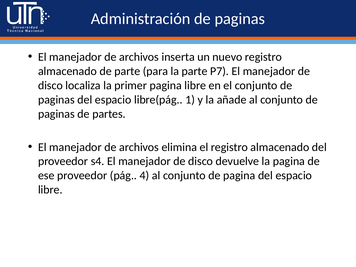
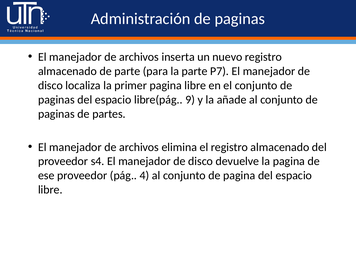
1: 1 -> 9
